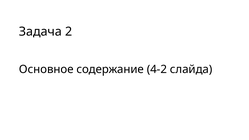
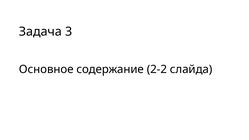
2: 2 -> 3
4-2: 4-2 -> 2-2
